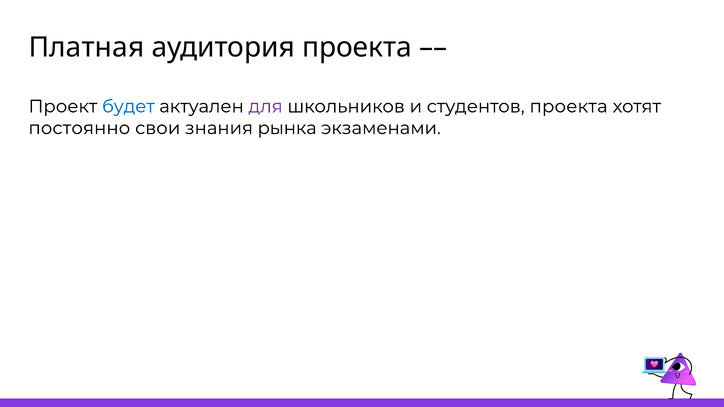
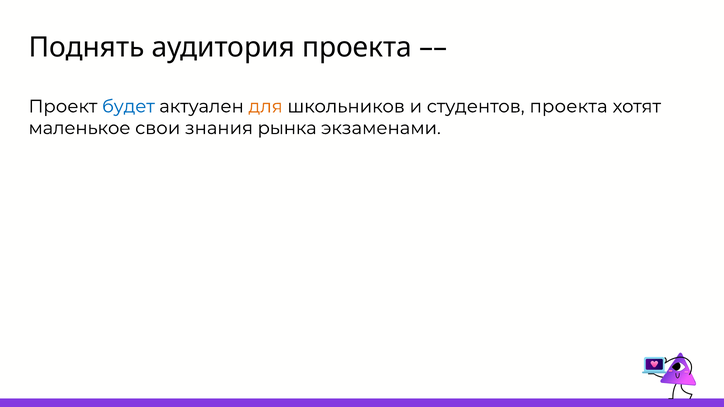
Платная: Платная -> Поднять
для colour: purple -> orange
постоянно: постоянно -> маленькое
